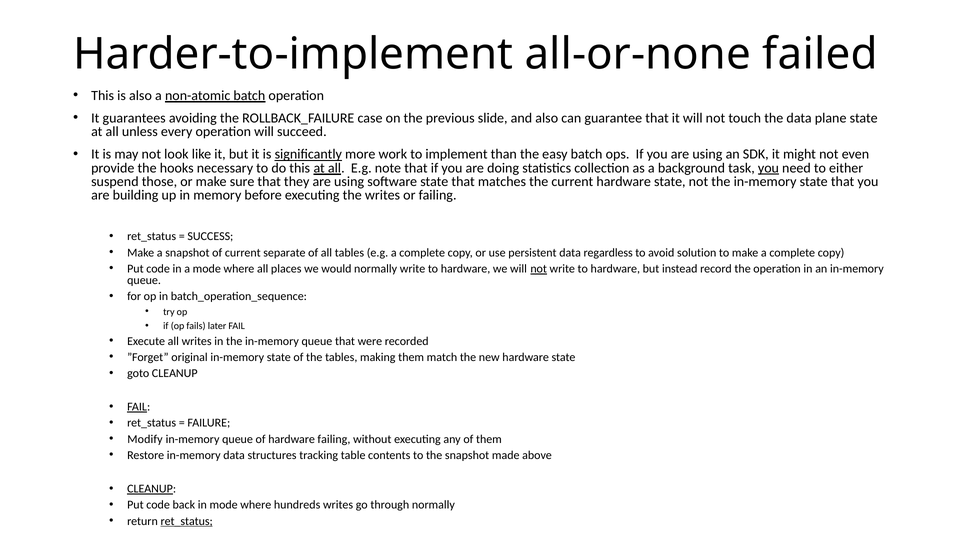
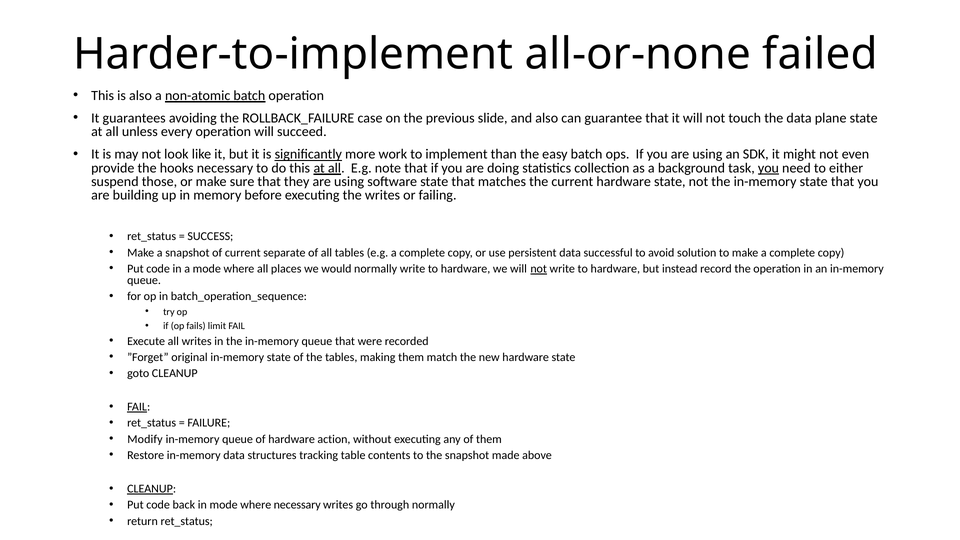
regardless: regardless -> successful
later: later -> limit
hardware failing: failing -> action
where hundreds: hundreds -> necessary
ret_status at (187, 521) underline: present -> none
